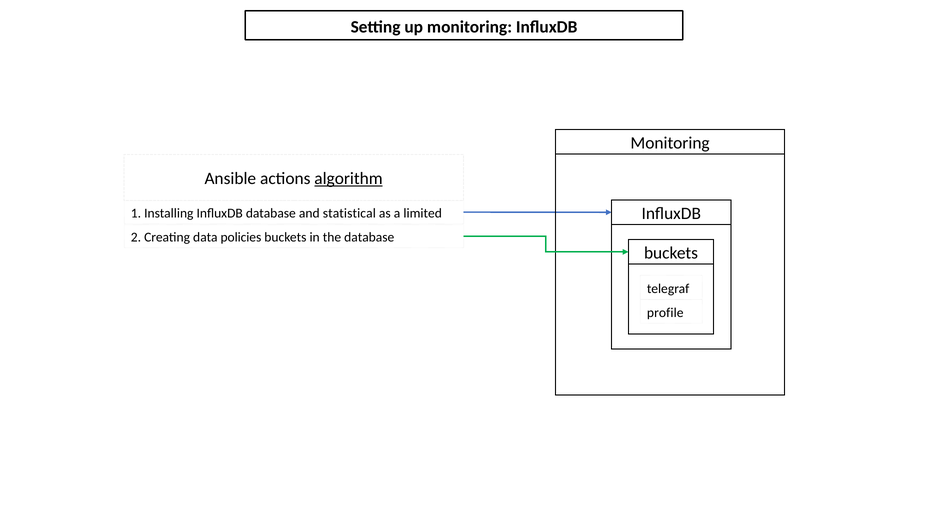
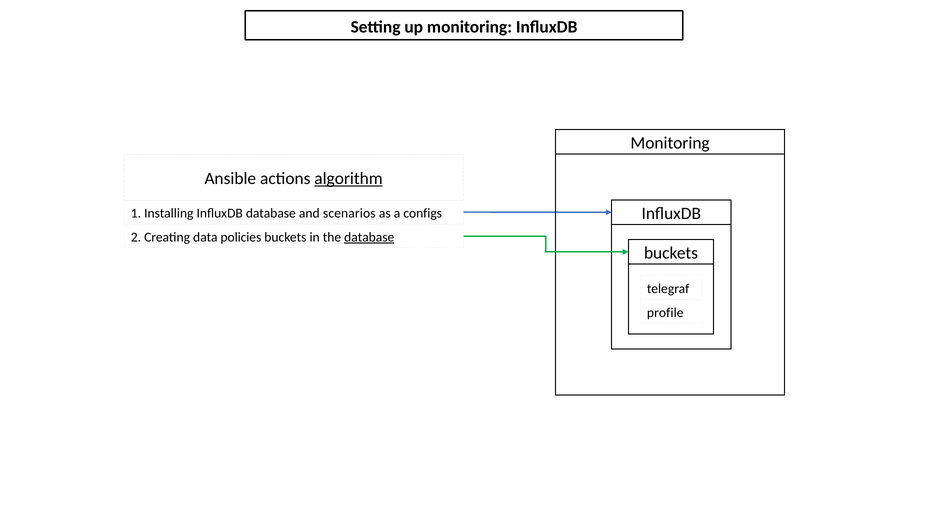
statistical: statistical -> scenarios
limited: limited -> configs
database at (369, 237) underline: none -> present
